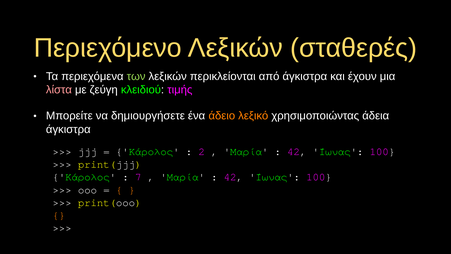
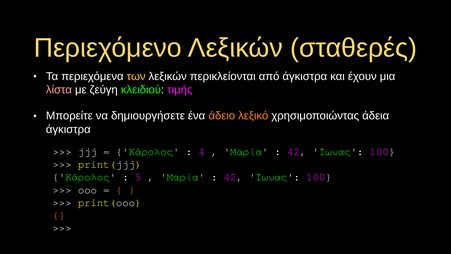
των colour: light green -> yellow
2: 2 -> 4
7: 7 -> 5
